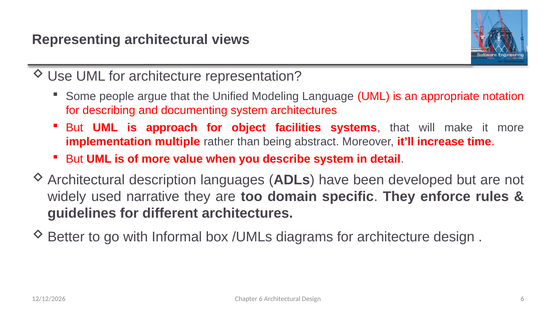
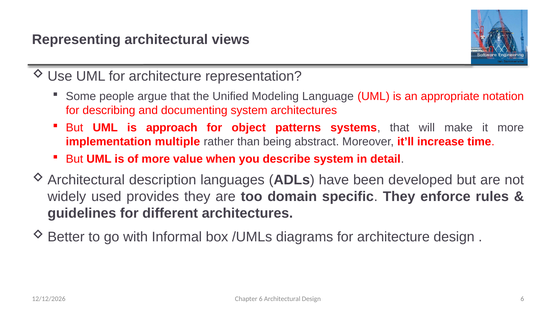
facilities: facilities -> patterns
narrative: narrative -> provides
